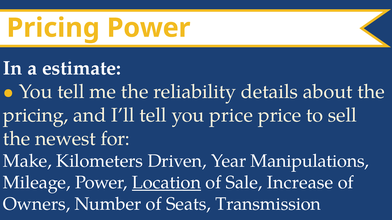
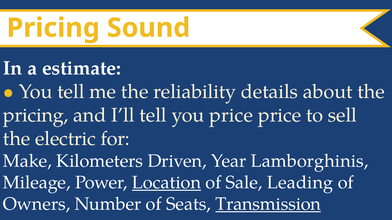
Pricing Power: Power -> Sound
newest: newest -> electric
Manipulations: Manipulations -> Lamborghinis
Increase: Increase -> Leading
Transmission underline: none -> present
